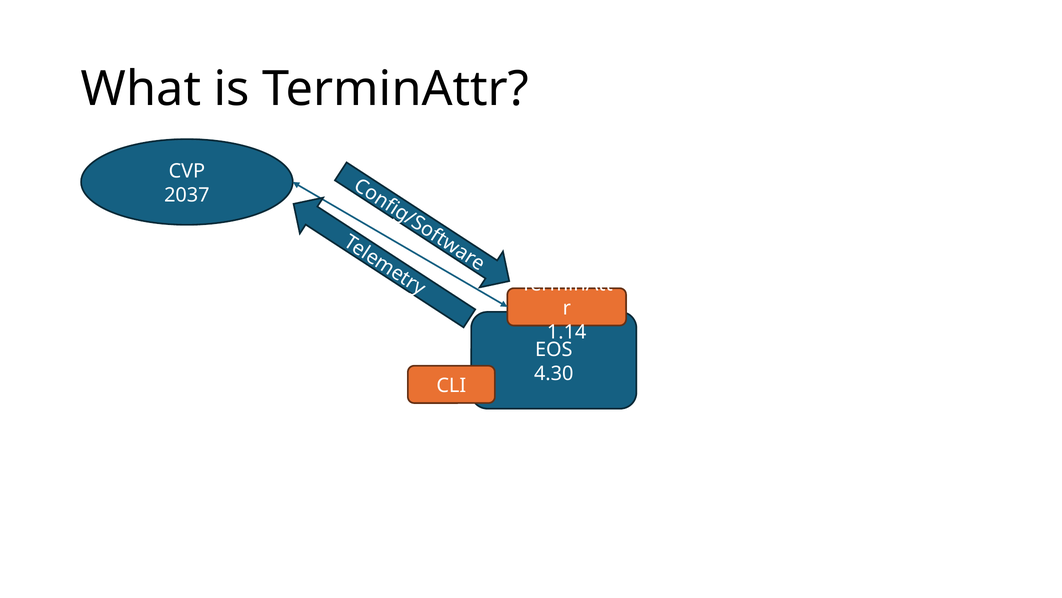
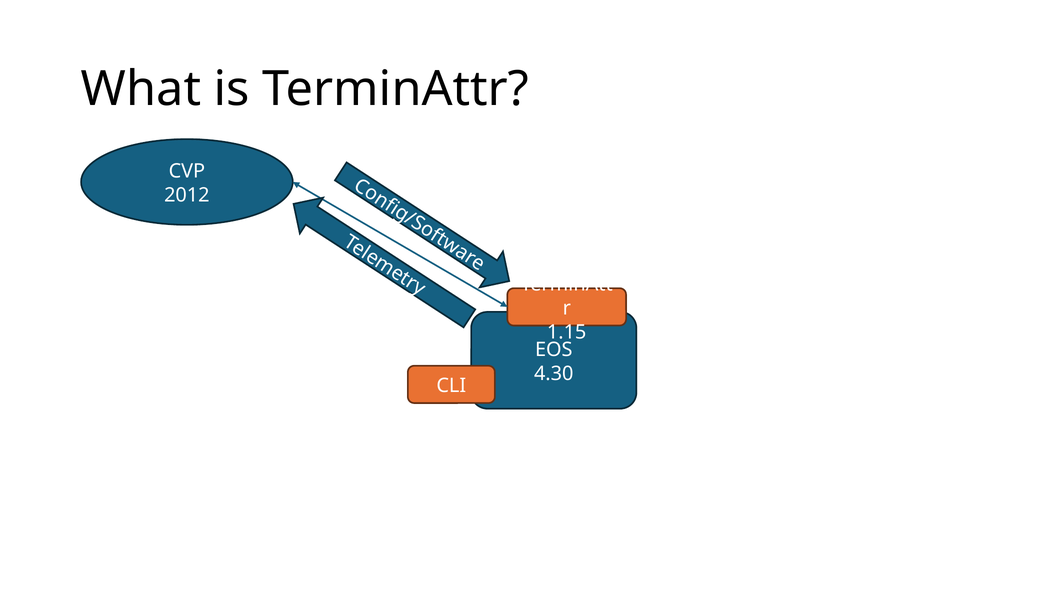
2037: 2037 -> 2012
1.14: 1.14 -> 1.15
